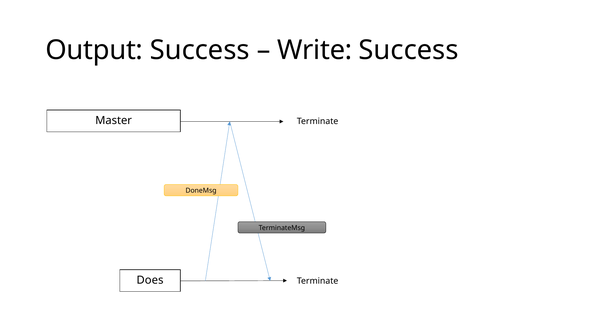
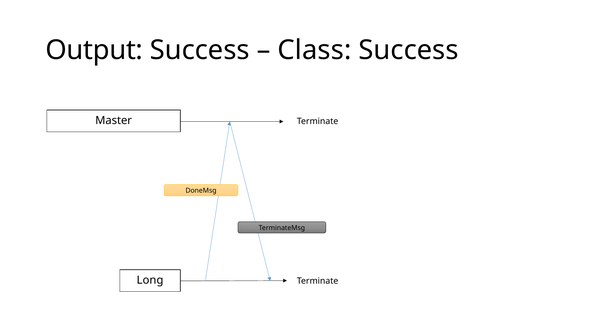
Write: Write -> Class
Does: Does -> Long
